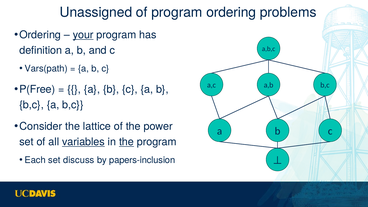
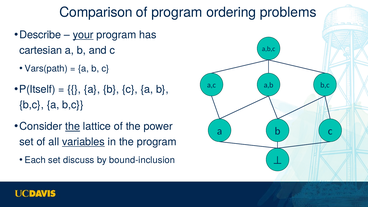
Unassigned: Unassigned -> Comparison
Ordering at (40, 35): Ordering -> Describe
definition: definition -> cartesian
P(Free: P(Free -> P(Itself
the at (73, 126) underline: none -> present
the at (126, 142) underline: present -> none
papers-inclusion: papers-inclusion -> bound-inclusion
